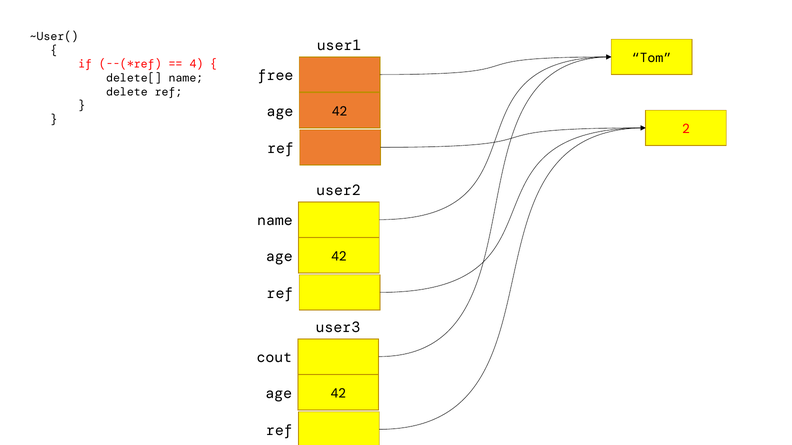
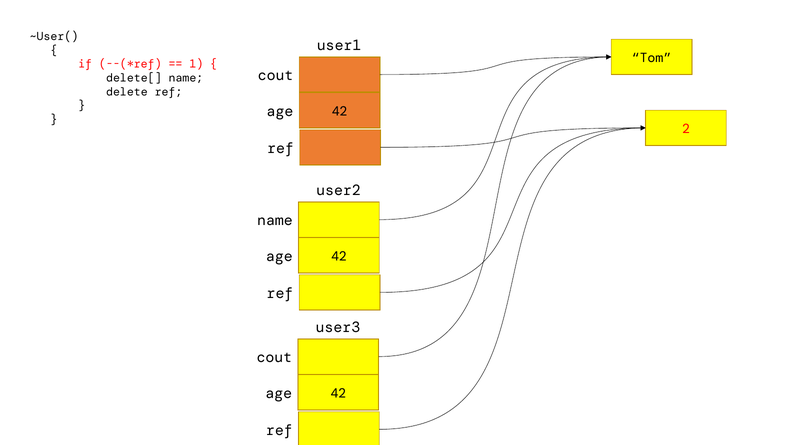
4: 4 -> 1
free at (276, 75): free -> cout
